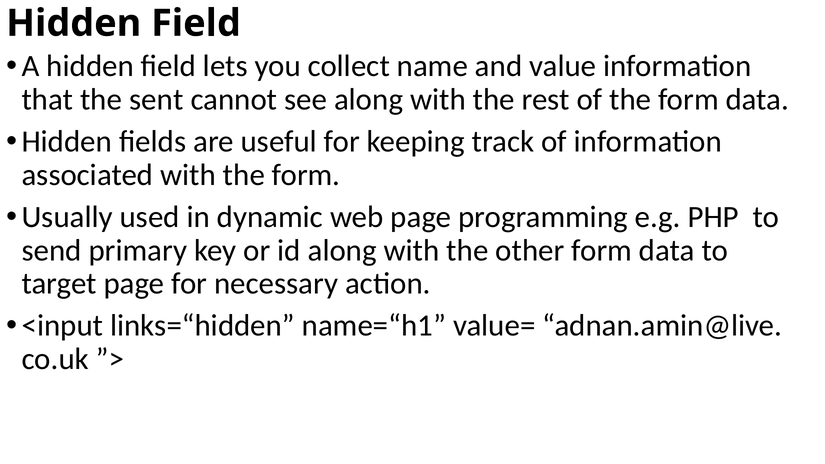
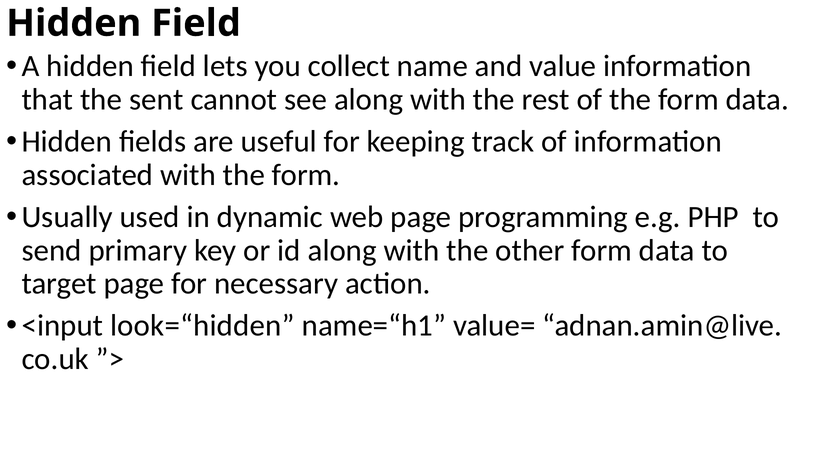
links=“hidden: links=“hidden -> look=“hidden
